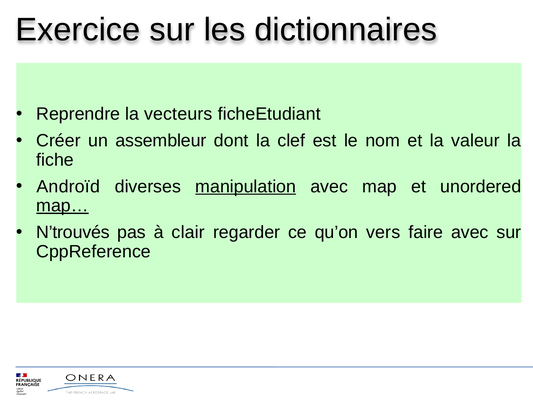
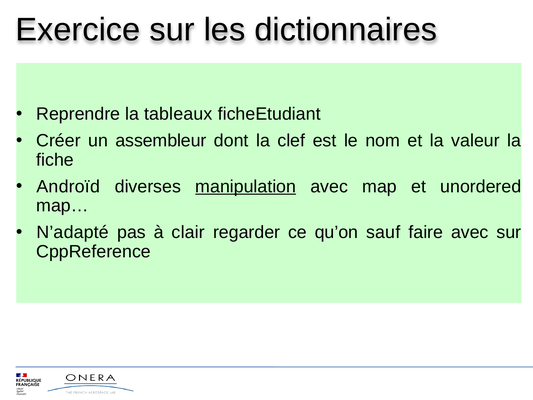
vecteurs: vecteurs -> tableaux
map… underline: present -> none
N’trouvés: N’trouvés -> N’adapté
vers: vers -> sauf
